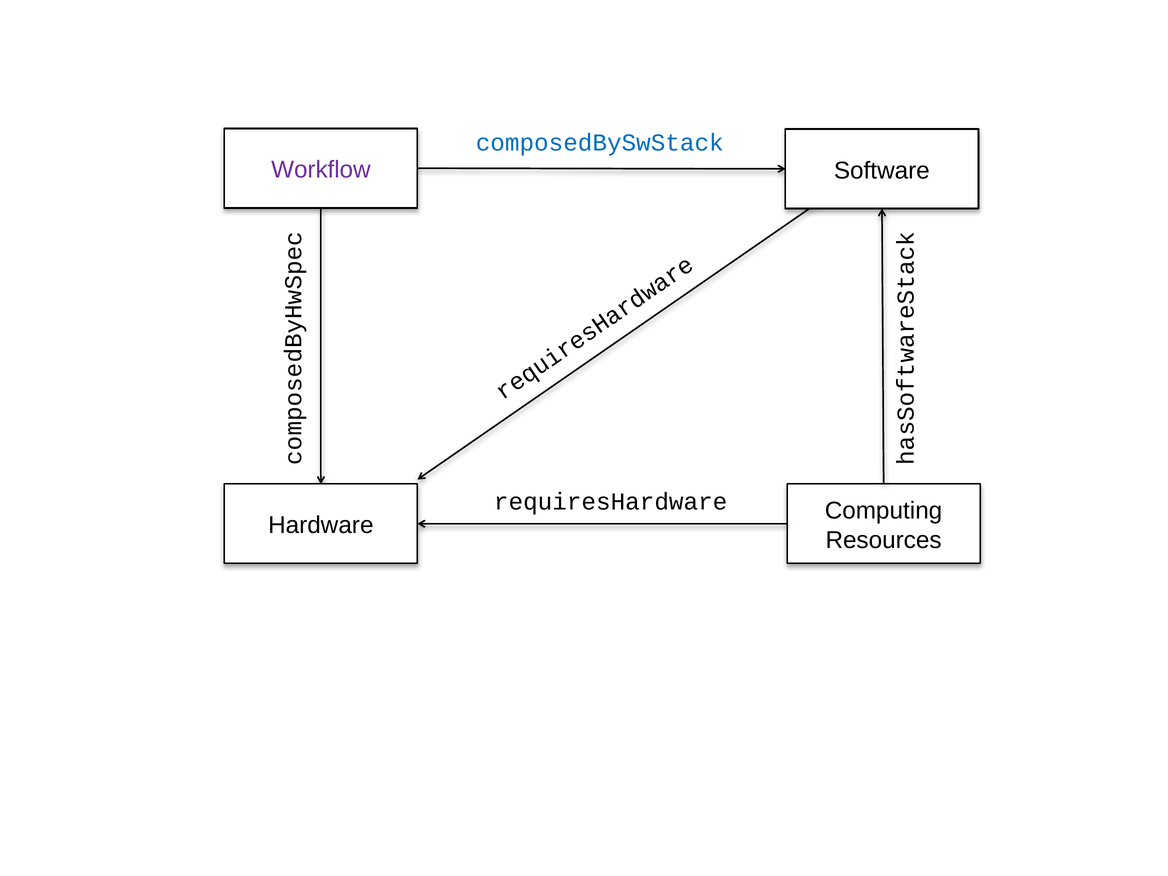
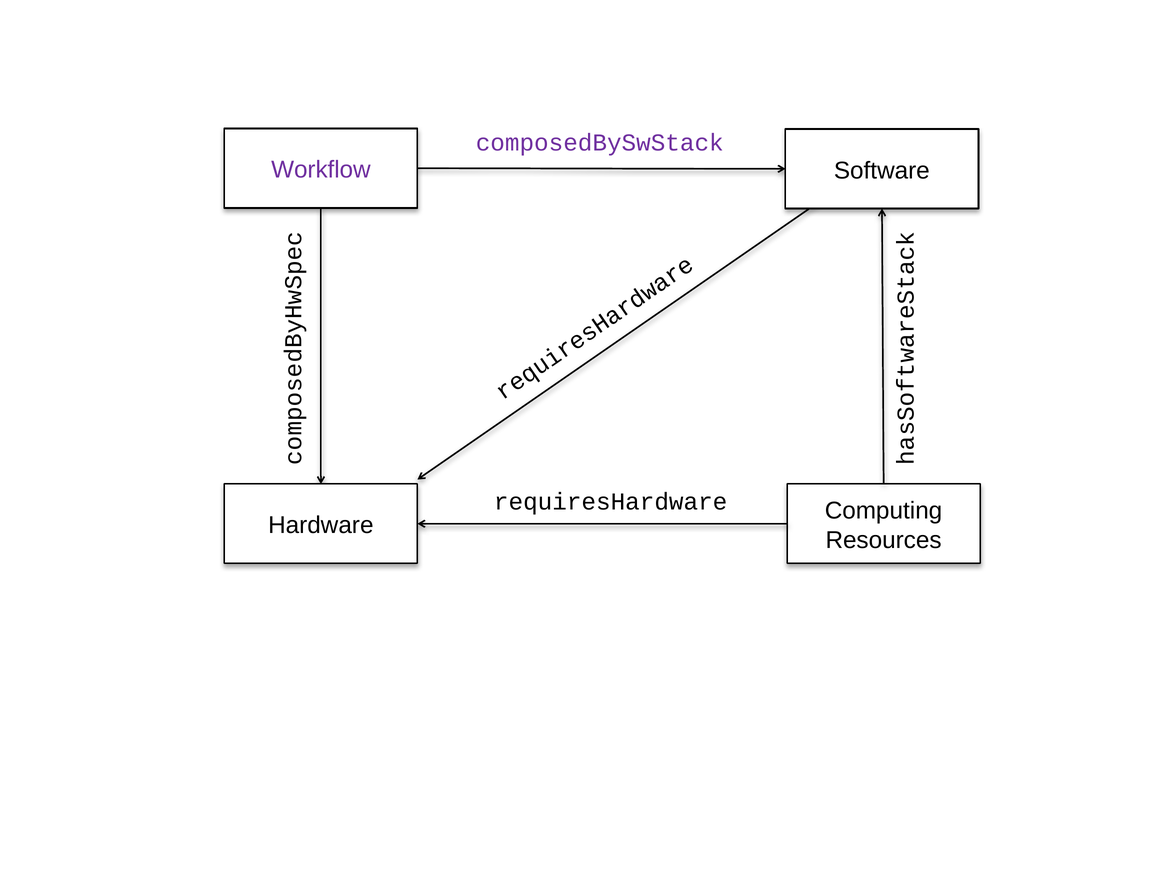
composedBySwStack colour: blue -> purple
